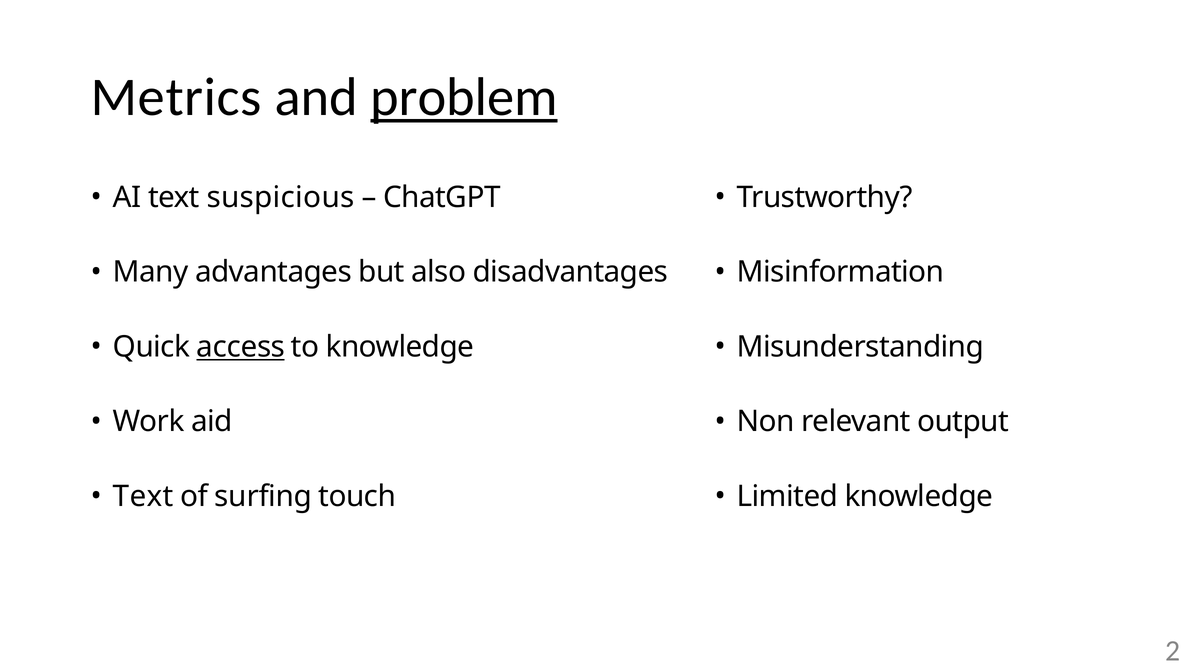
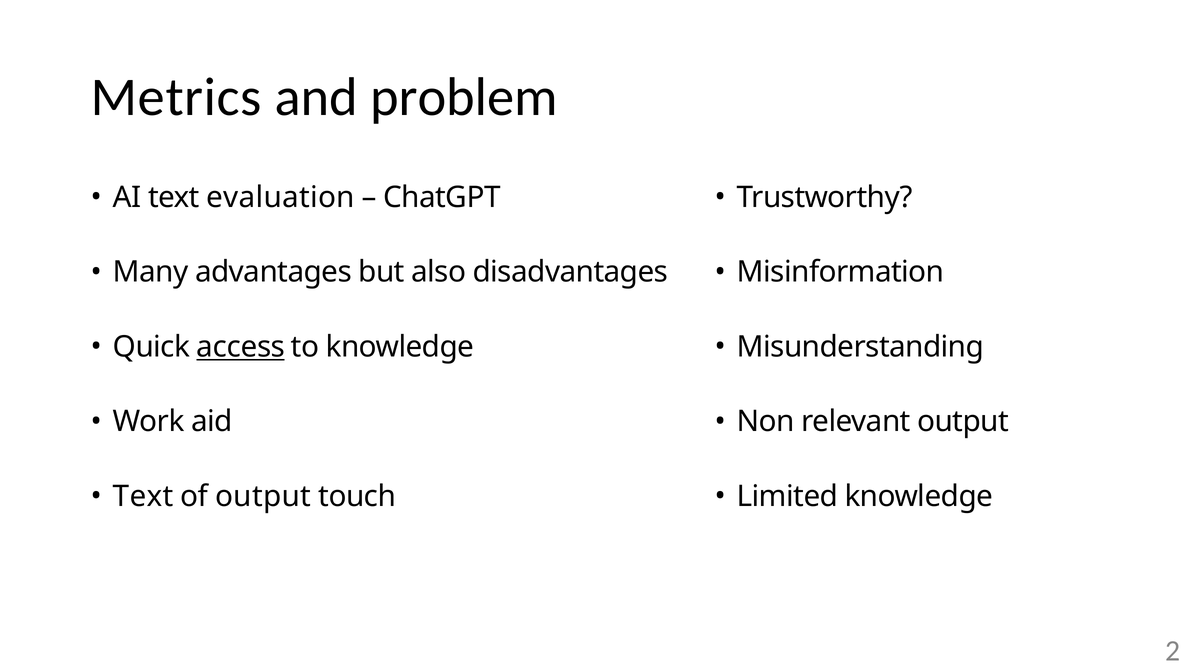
problem underline: present -> none
suspicious: suspicious -> evaluation
of surfing: surfing -> output
